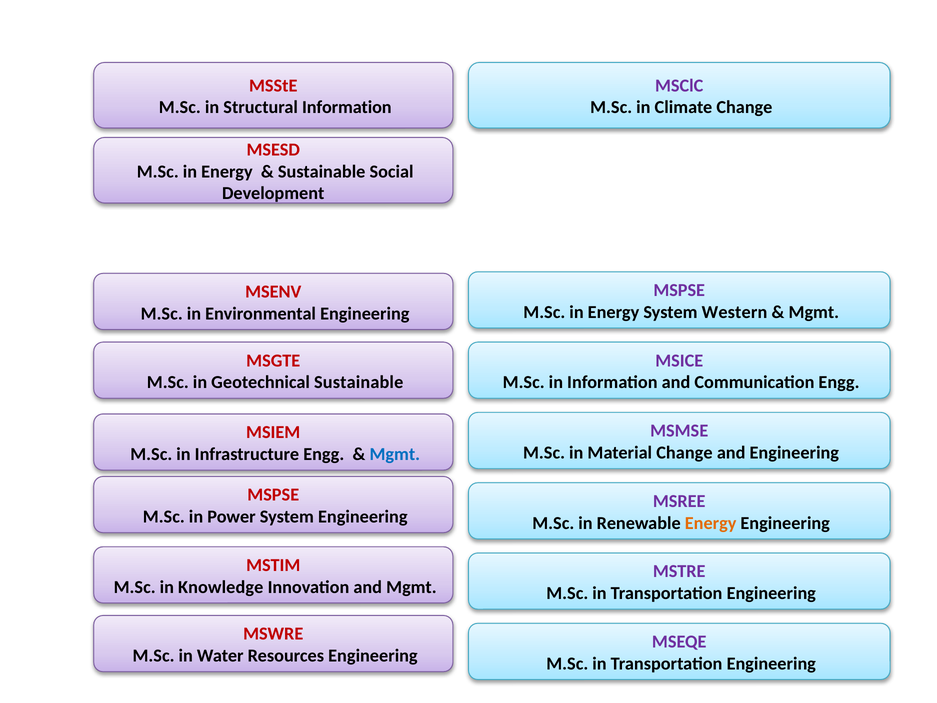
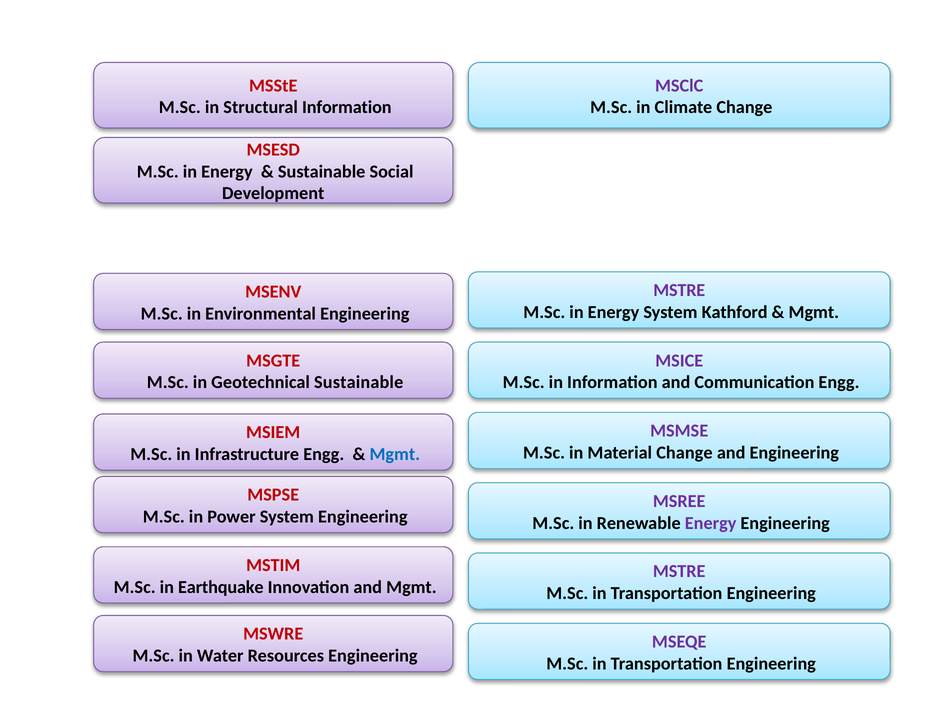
MSPSE at (679, 290): MSPSE -> MSTRE
Western: Western -> Kathford
Energy at (711, 523) colour: orange -> purple
Knowledge: Knowledge -> Earthquake
